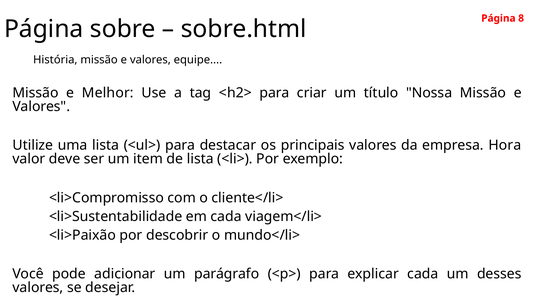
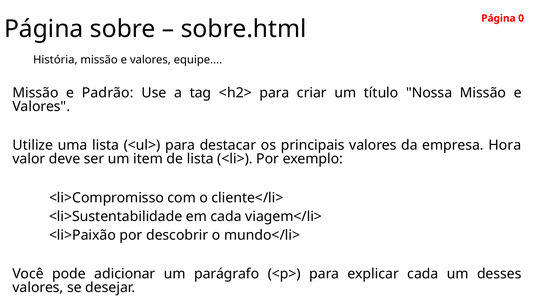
8: 8 -> 0
Melhor: Melhor -> Padrão
